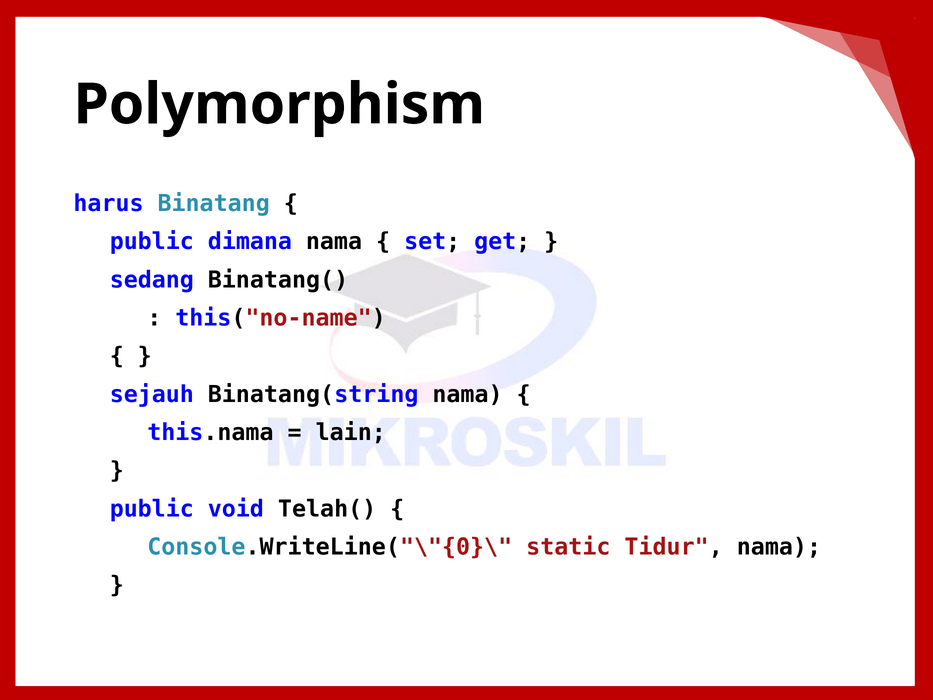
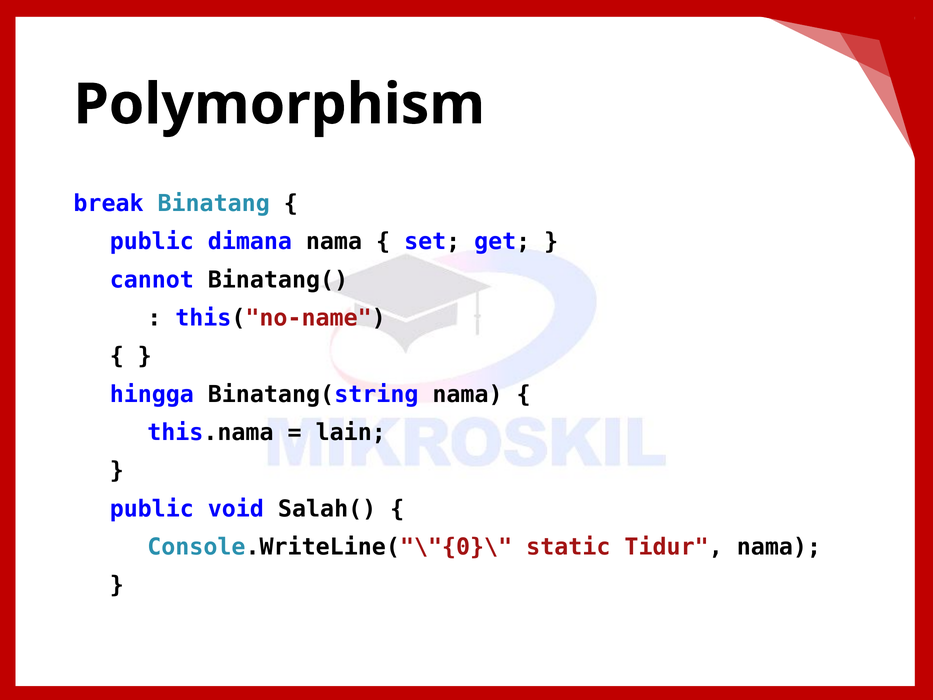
harus: harus -> break
sedang: sedang -> cannot
sejauh: sejauh -> hingga
Telah(: Telah( -> Salah(
